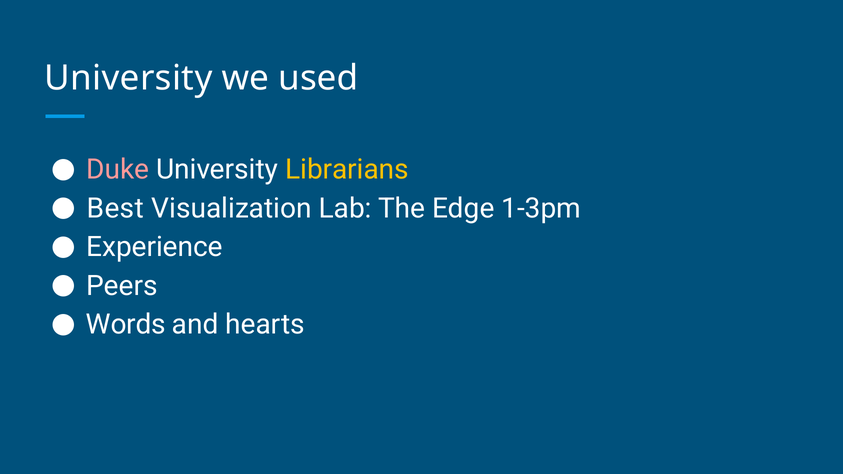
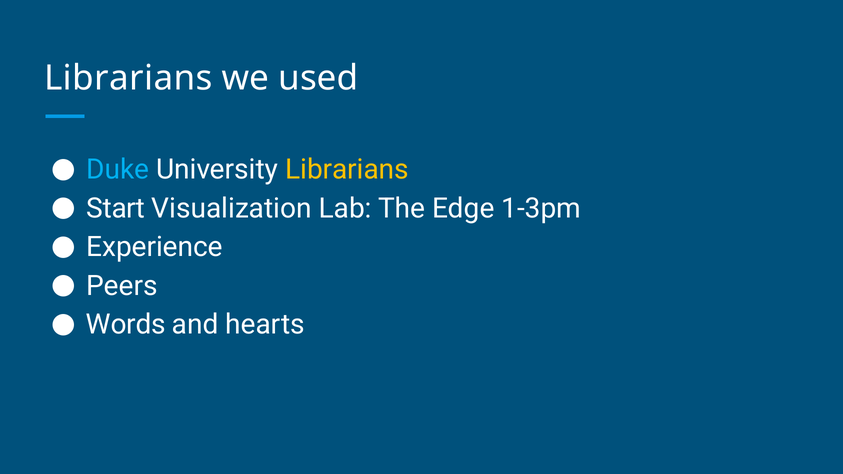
University at (128, 78): University -> Librarians
Duke colour: pink -> light blue
Best: Best -> Start
